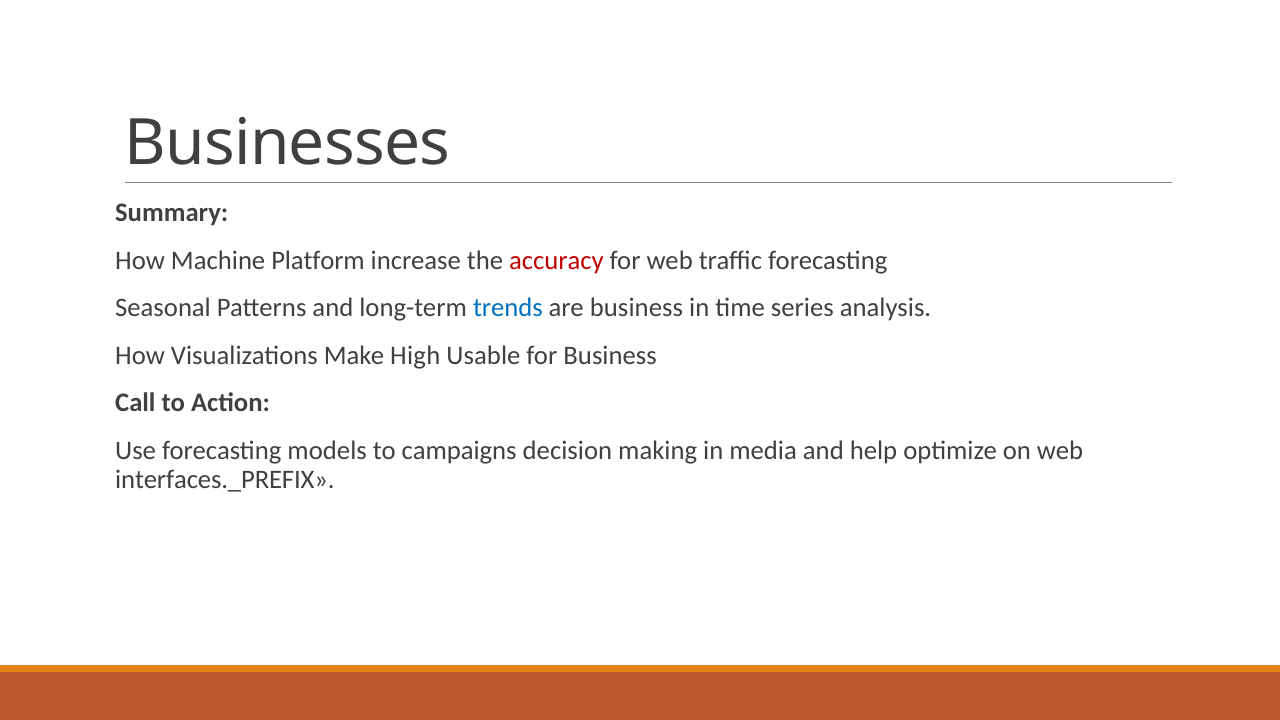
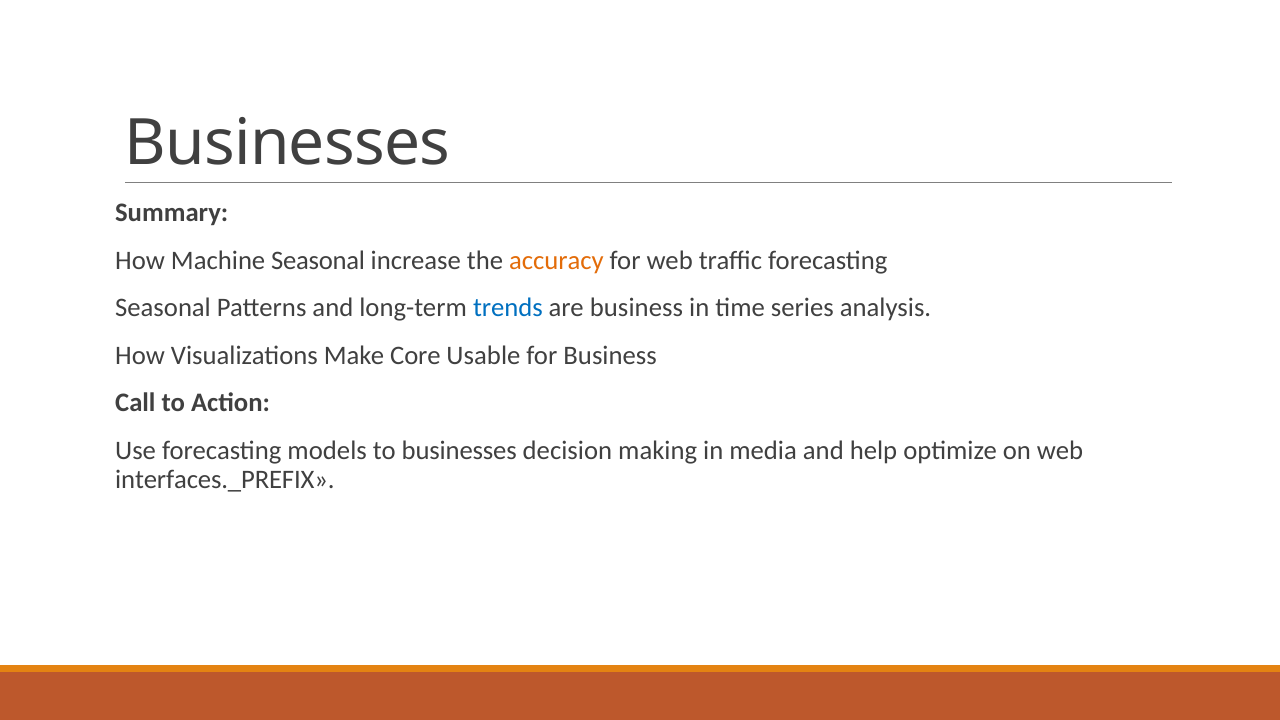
Machine Platform: Platform -> Seasonal
accuracy colour: red -> orange
High: High -> Core
to campaigns: campaigns -> businesses
